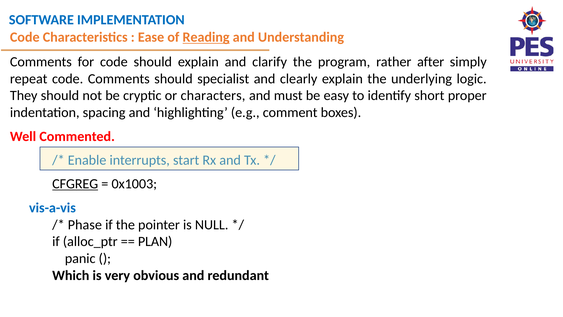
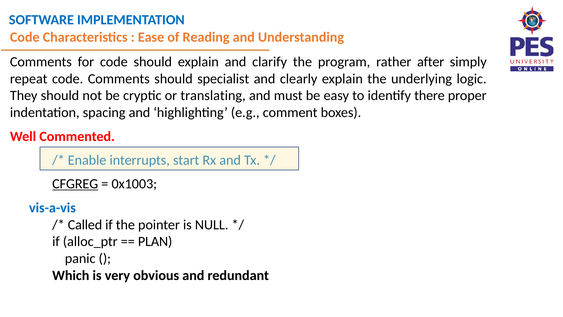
Reading underline: present -> none
characters: characters -> translating
short: short -> there
Phase: Phase -> Called
